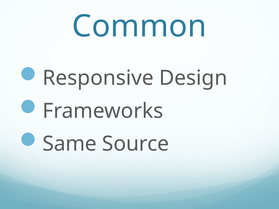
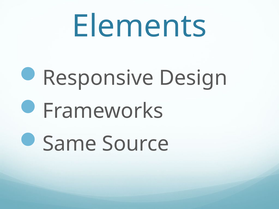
Common: Common -> Elements
